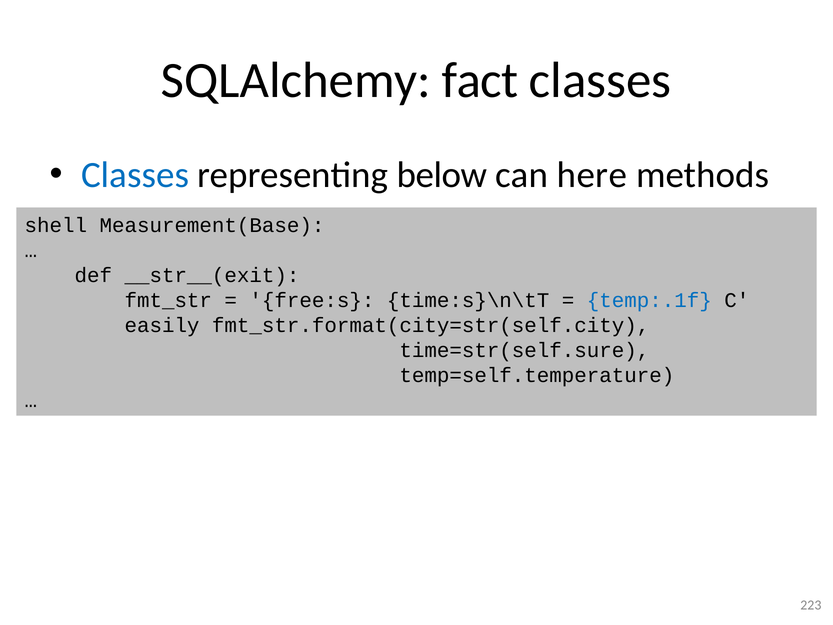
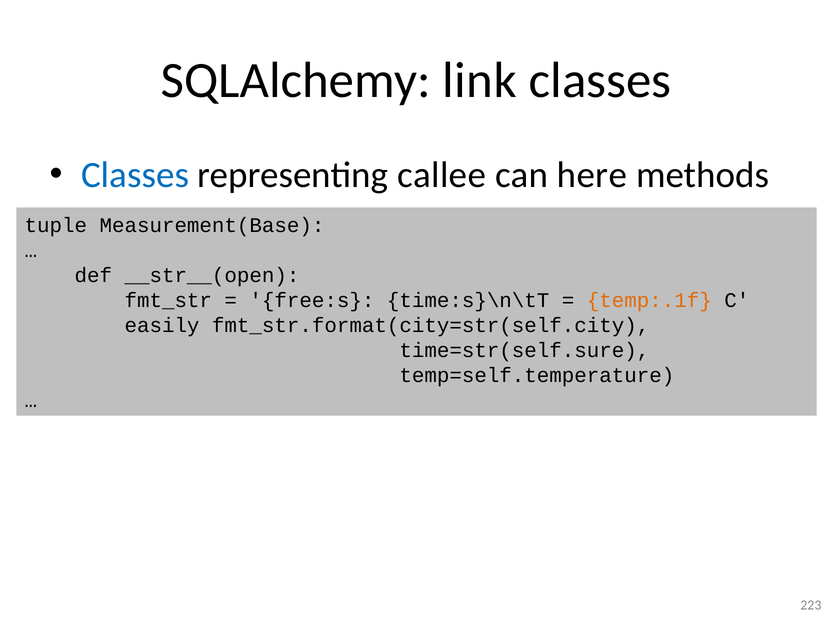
fact: fact -> link
below: below -> callee
shell: shell -> tuple
__str__(exit: __str__(exit -> __str__(open
temp:.1f colour: blue -> orange
